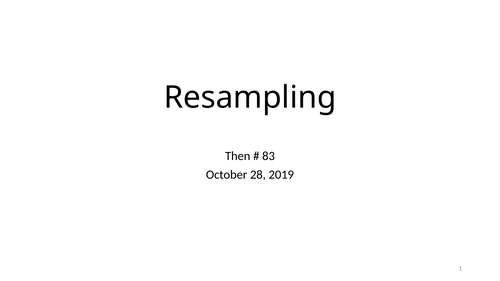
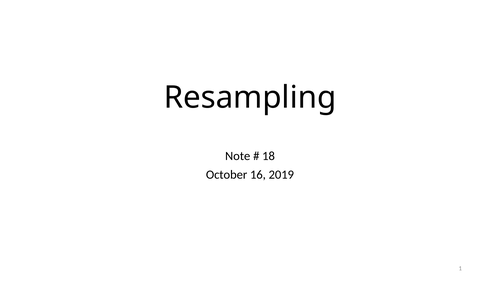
Then: Then -> Note
83: 83 -> 18
28: 28 -> 16
